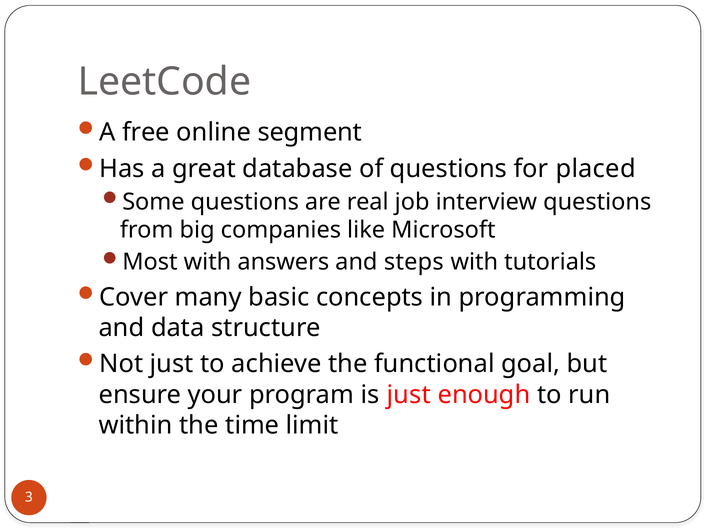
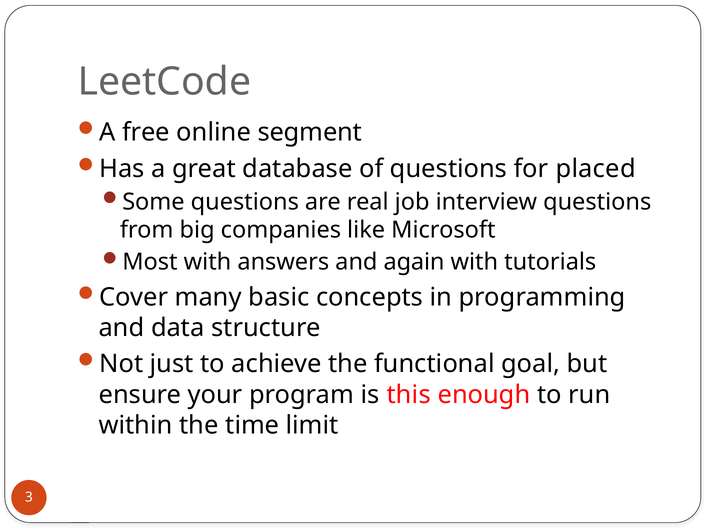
steps: steps -> again
is just: just -> this
